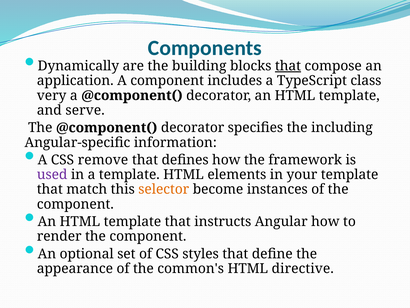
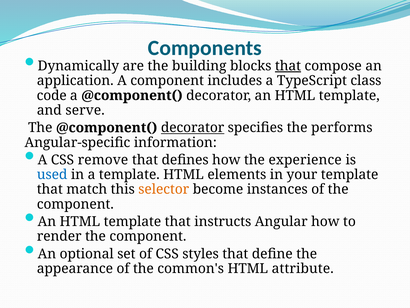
very: very -> code
decorator at (193, 128) underline: none -> present
including: including -> performs
framework: framework -> experience
used colour: purple -> blue
directive: directive -> attribute
